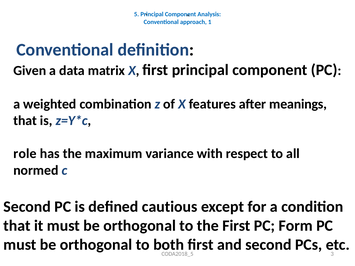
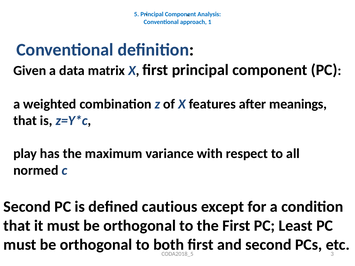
role: role -> play
Form: Form -> Least
